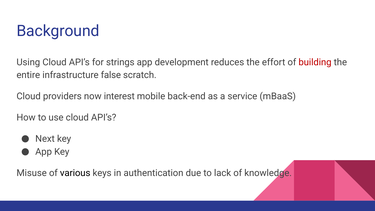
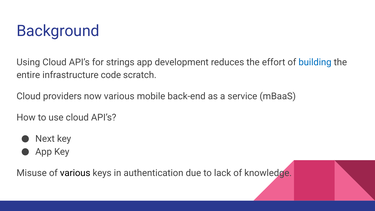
building colour: red -> blue
false: false -> code
now interest: interest -> various
